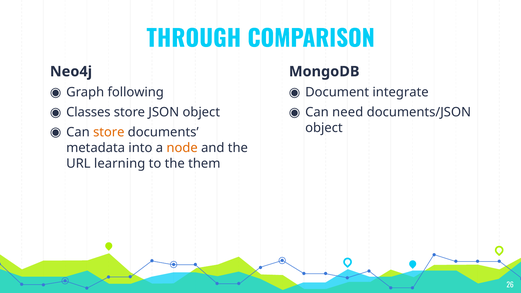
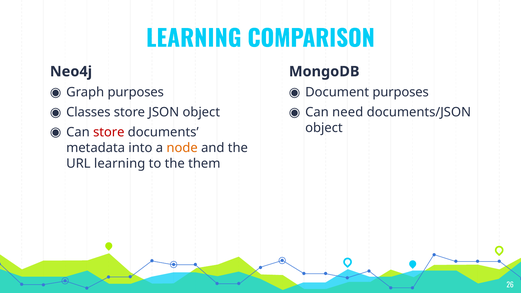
THROUGH at (194, 39): THROUGH -> LEARNING
Graph following: following -> purposes
Document integrate: integrate -> purposes
store at (109, 132) colour: orange -> red
